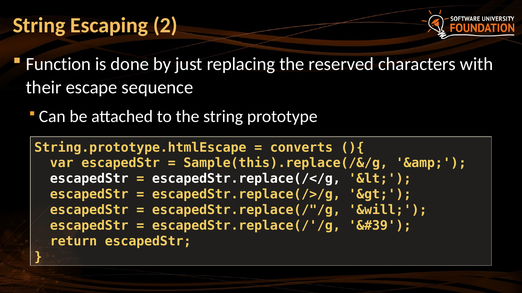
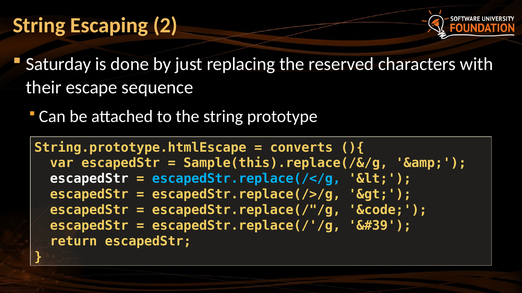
Function: Function -> Saturday
escapedStr.replace(/</g colour: white -> light blue
&will: &will -> &code
